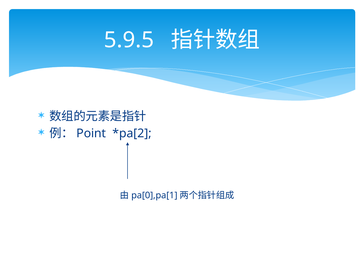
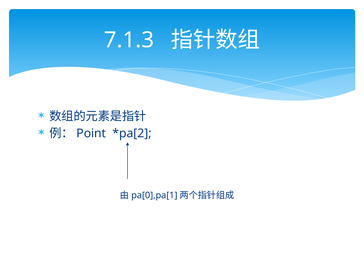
5.9.5: 5.9.5 -> 7.1.3
